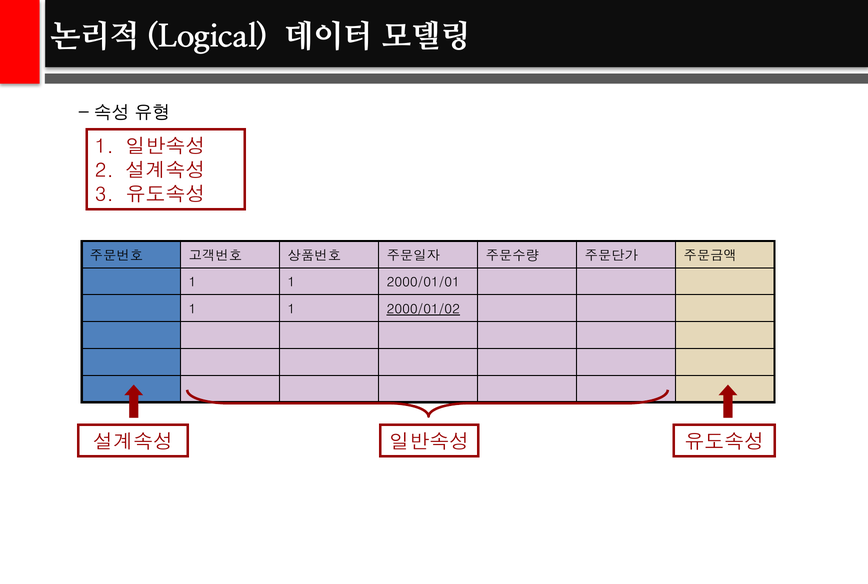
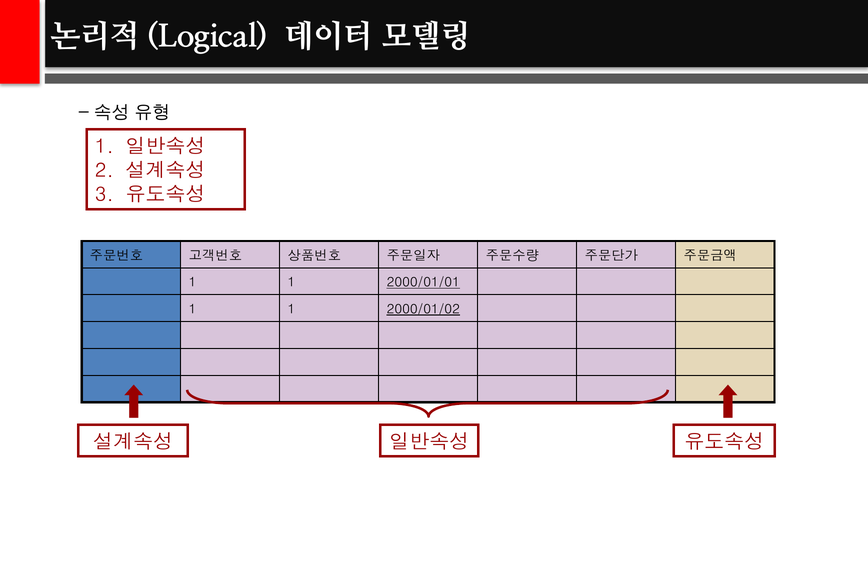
2000/01/01 underline: none -> present
